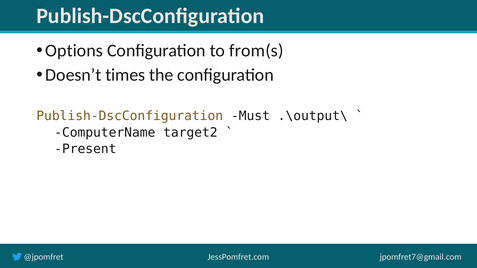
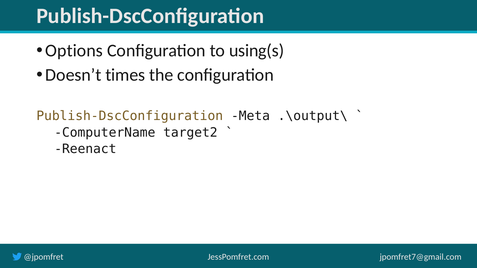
from(s: from(s -> using(s
Must: Must -> Meta
Present: Present -> Reenact
